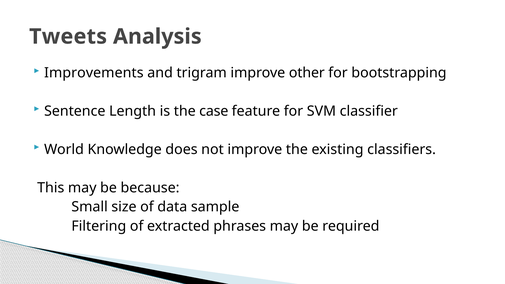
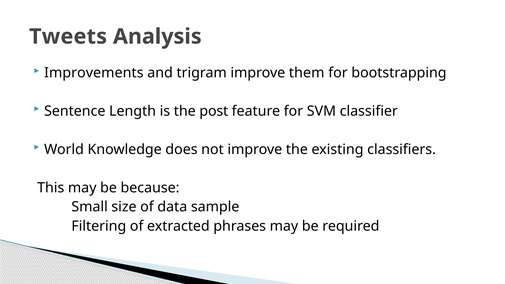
other: other -> them
case: case -> post
